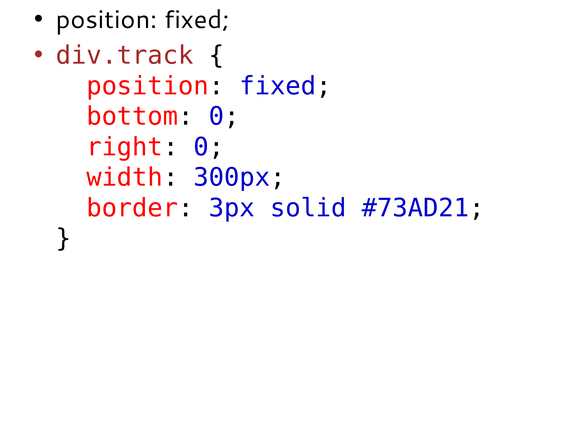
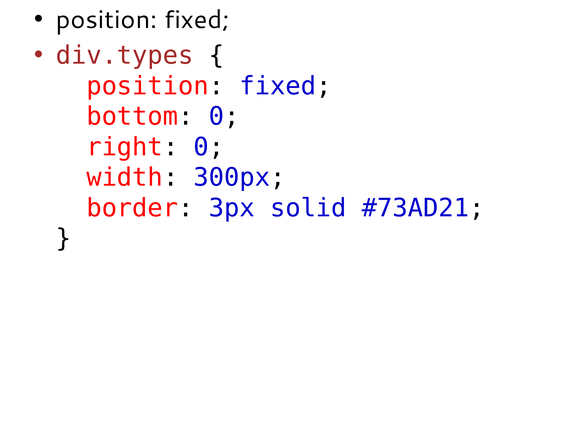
div.track: div.track -> div.types
